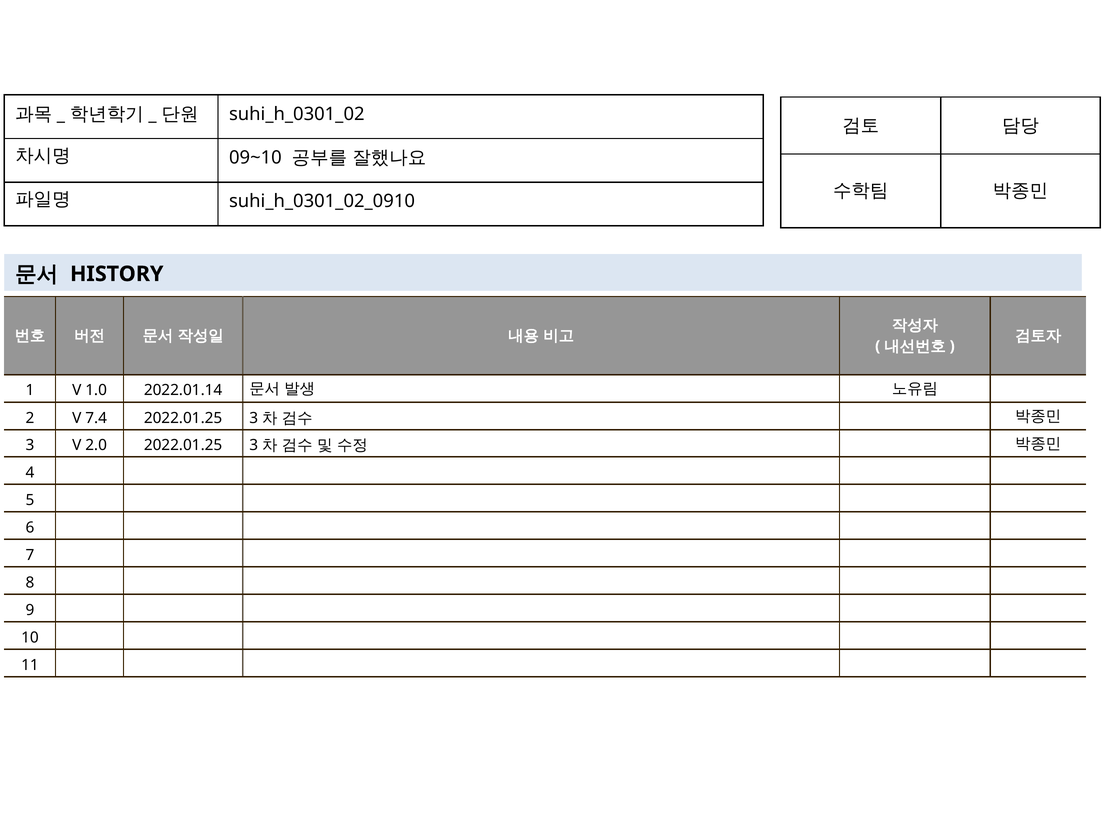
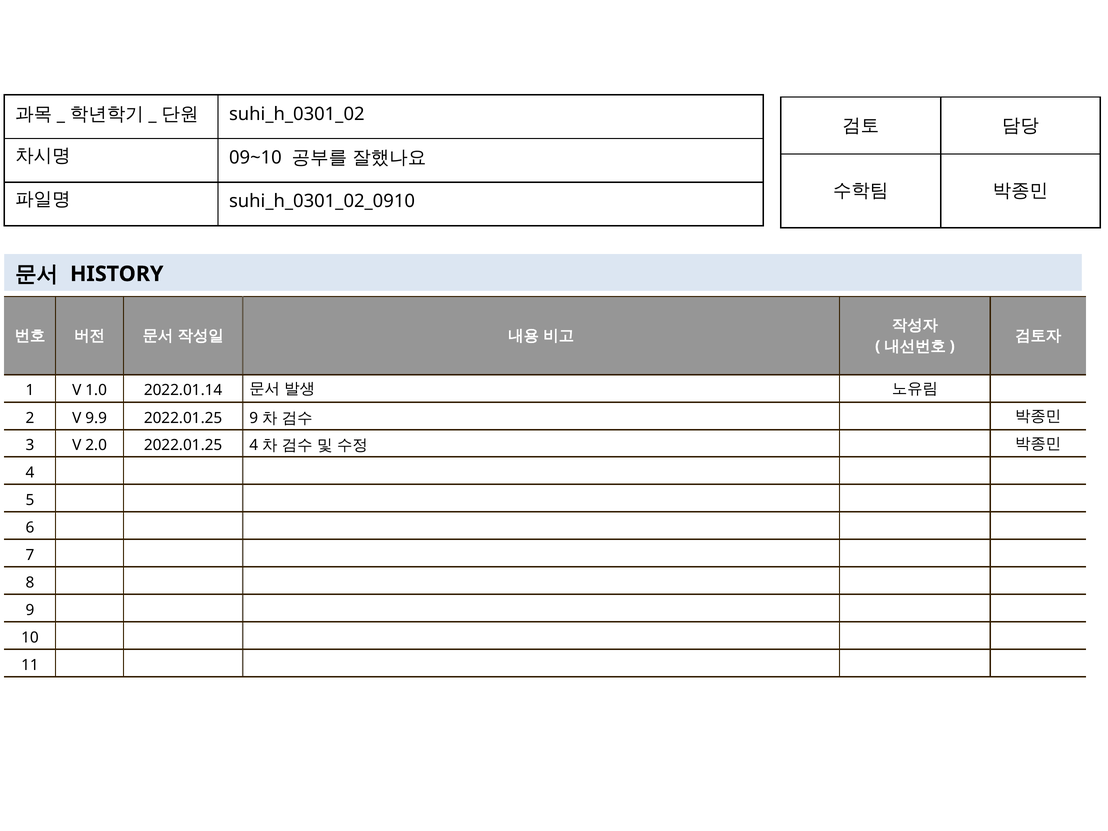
7.4: 7.4 -> 9.9
3 at (254, 418): 3 -> 9
2.0 2022.01.25 3: 3 -> 4
